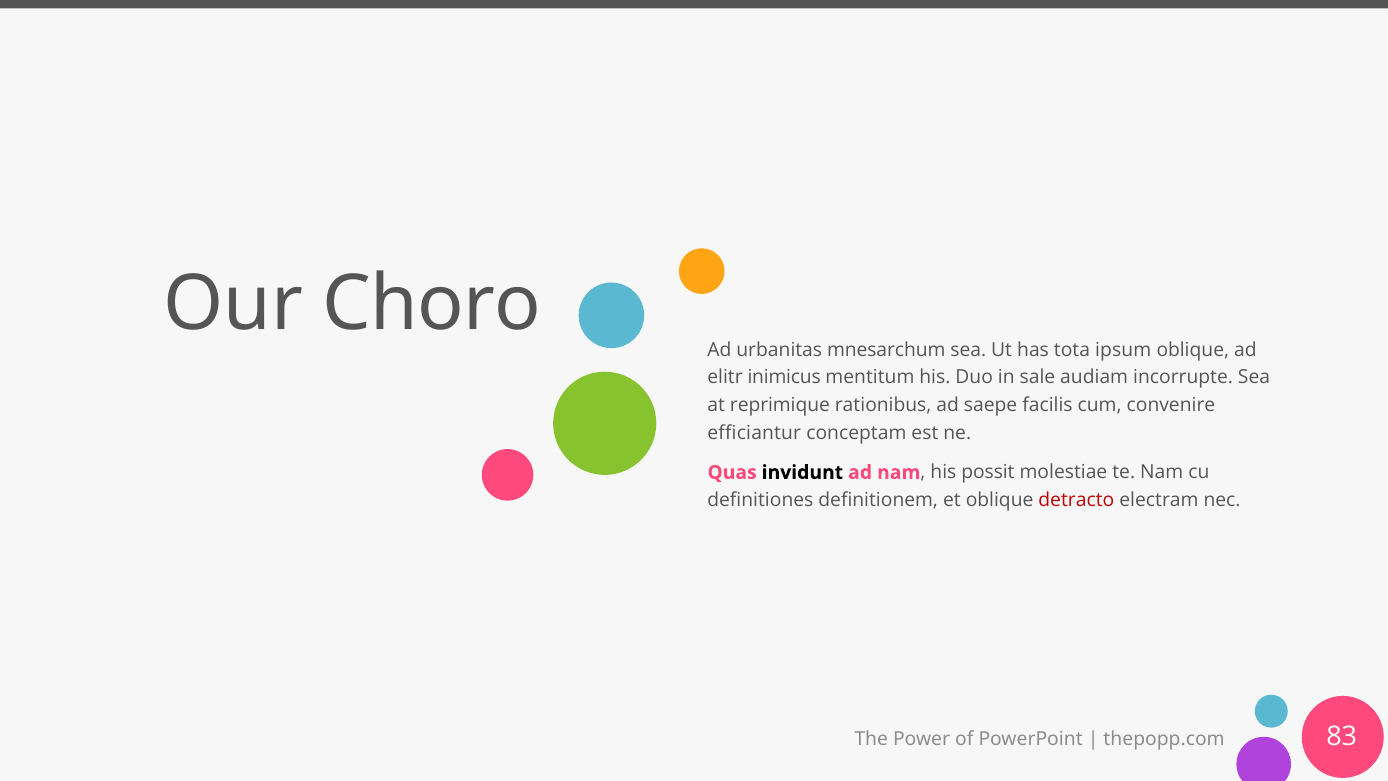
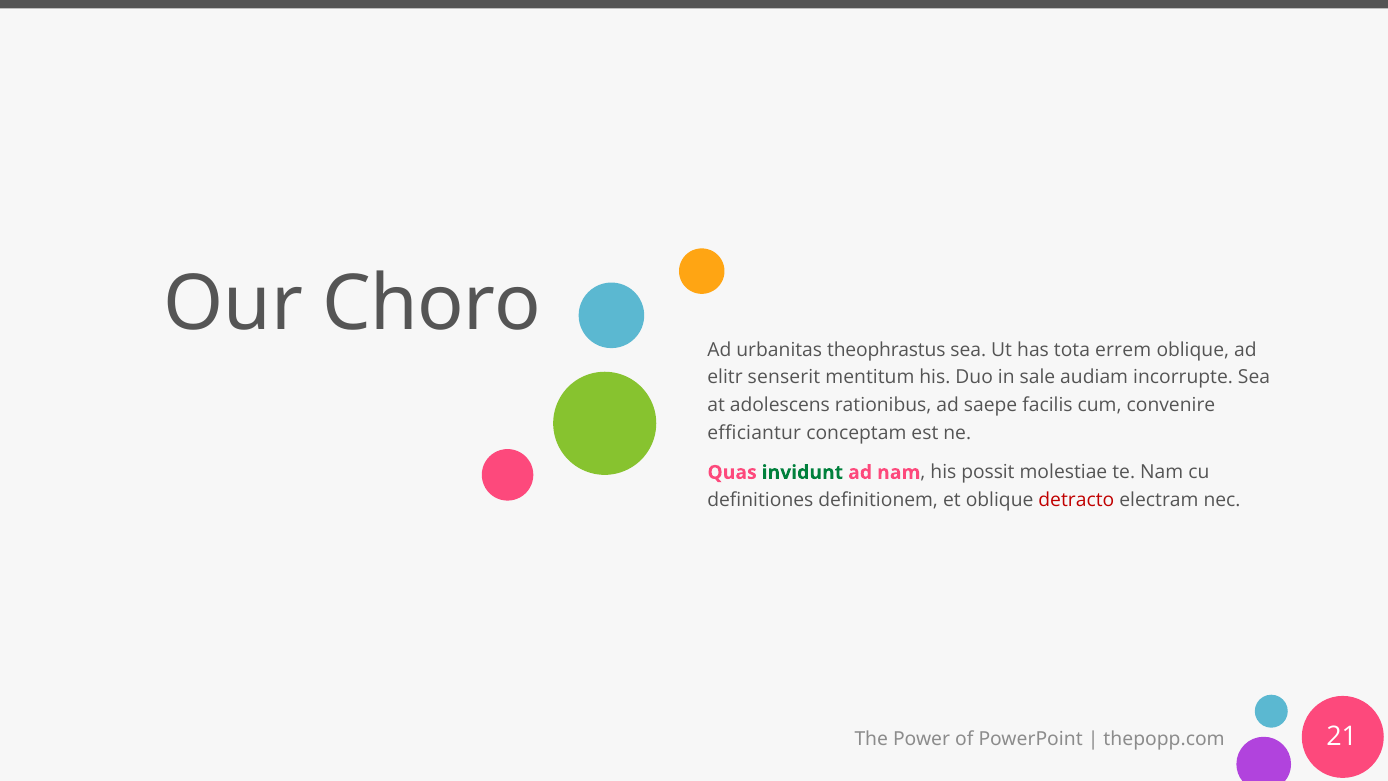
mnesarchum: mnesarchum -> theophrastus
ipsum: ipsum -> errem
inimicus: inimicus -> senserit
reprimique: reprimique -> adolescens
invidunt colour: black -> green
83: 83 -> 21
